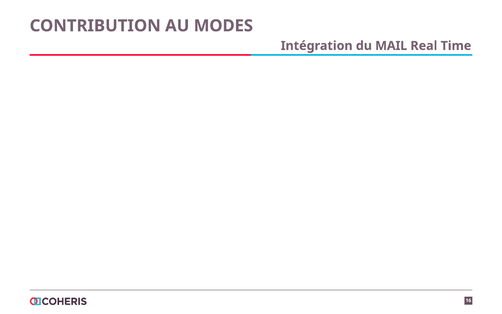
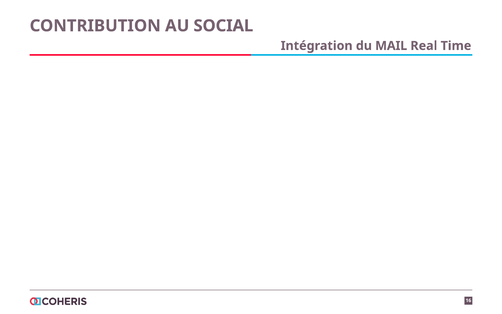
MODES: MODES -> SOCIAL
